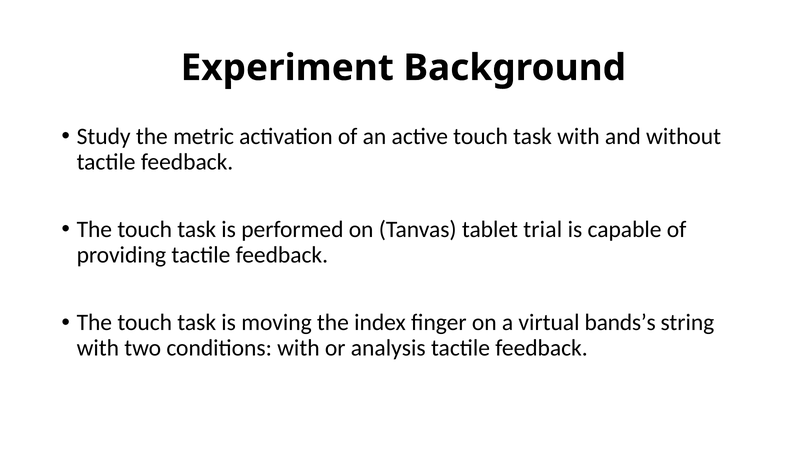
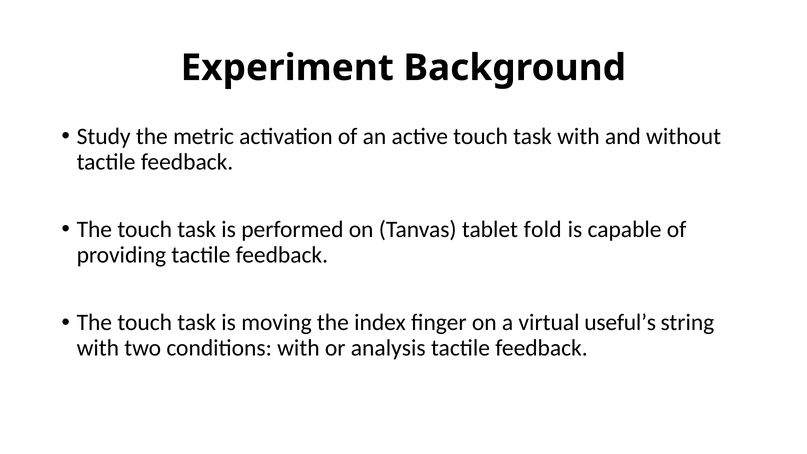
trial: trial -> fold
bands’s: bands’s -> useful’s
